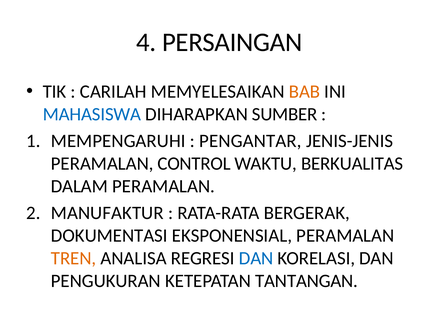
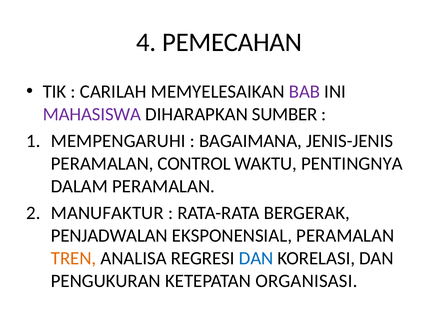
PERSAINGAN: PERSAINGAN -> PEMECAHAN
BAB colour: orange -> purple
MAHASISWA colour: blue -> purple
PENGANTAR: PENGANTAR -> BAGAIMANA
BERKUALITAS: BERKUALITAS -> PENTINGNYA
DOKUMENTASI: DOKUMENTASI -> PENJADWALAN
TANTANGAN: TANTANGAN -> ORGANISASI
